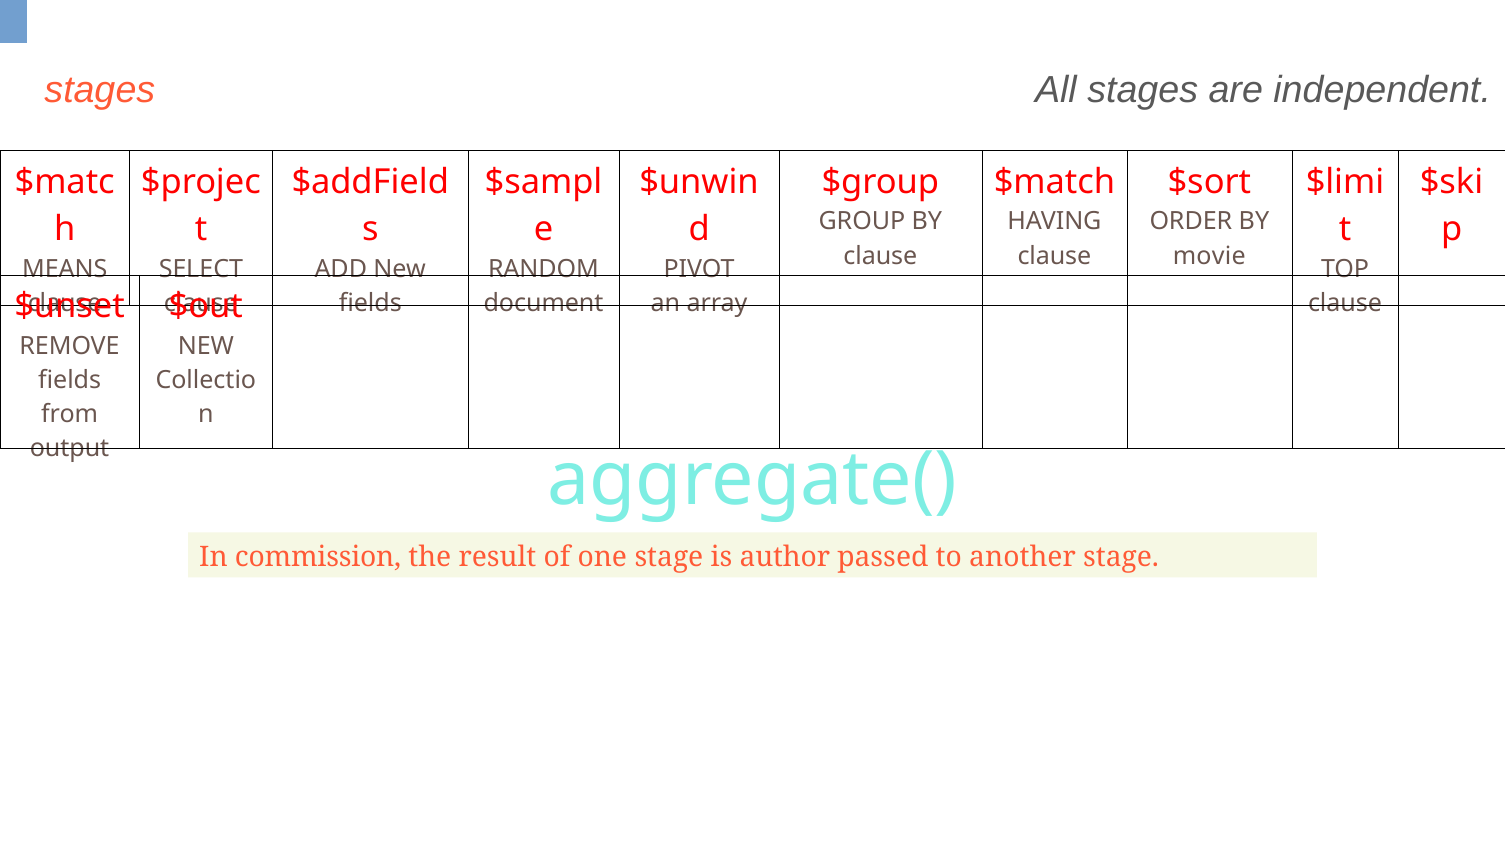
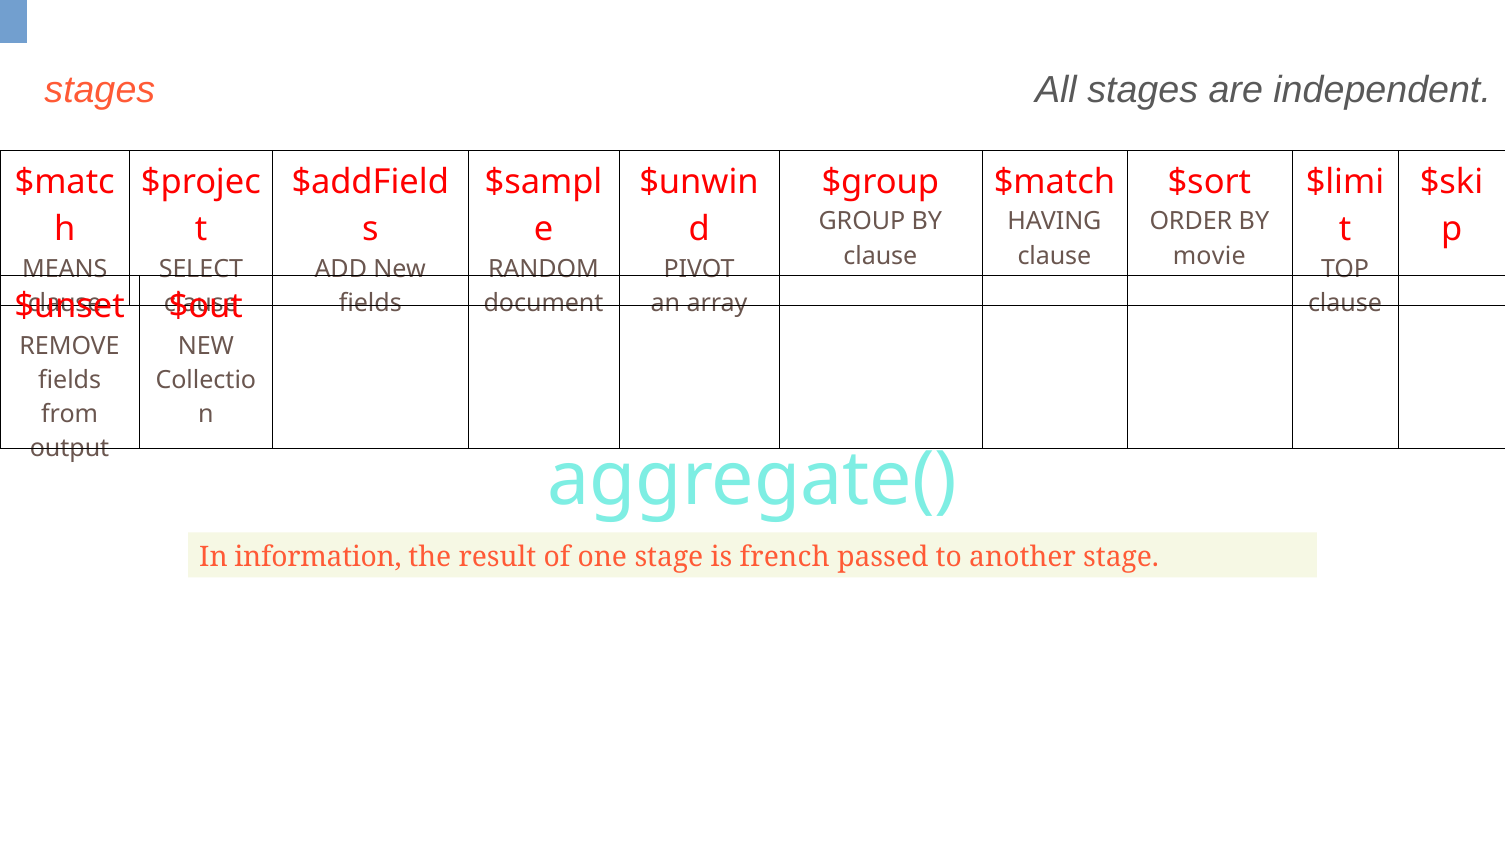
commission: commission -> information
author: author -> french
